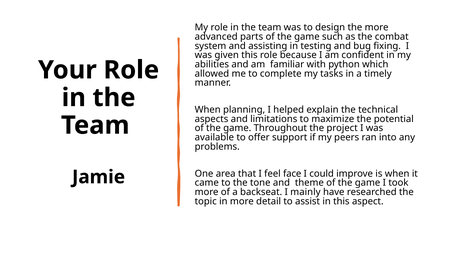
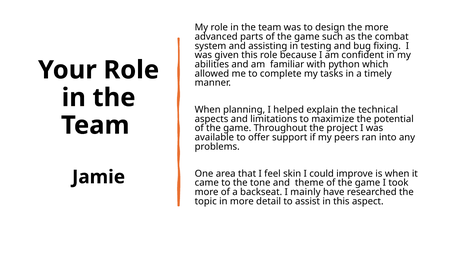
face: face -> skin
